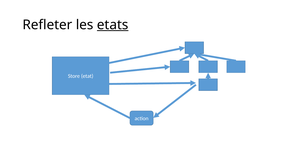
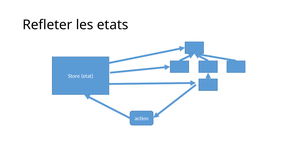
etats underline: present -> none
